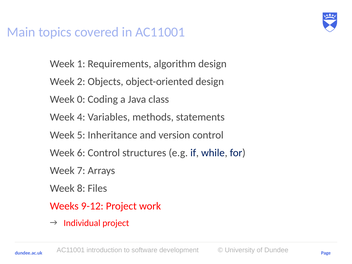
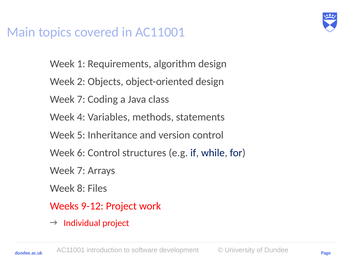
0 at (81, 99): 0 -> 7
